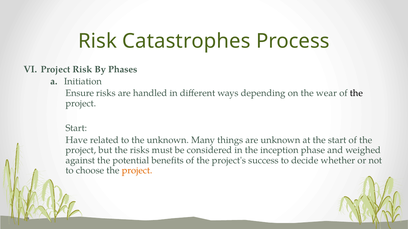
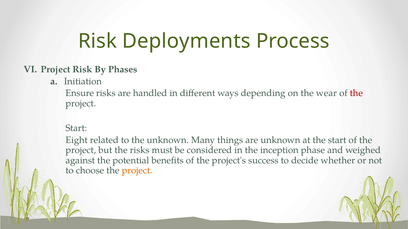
Catastrophes: Catastrophes -> Deployments
the at (356, 93) colour: black -> red
Have: Have -> Eight
